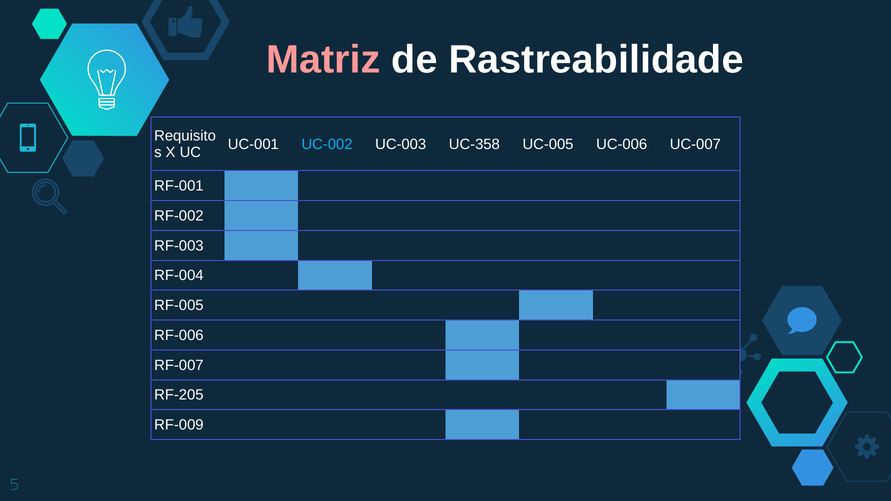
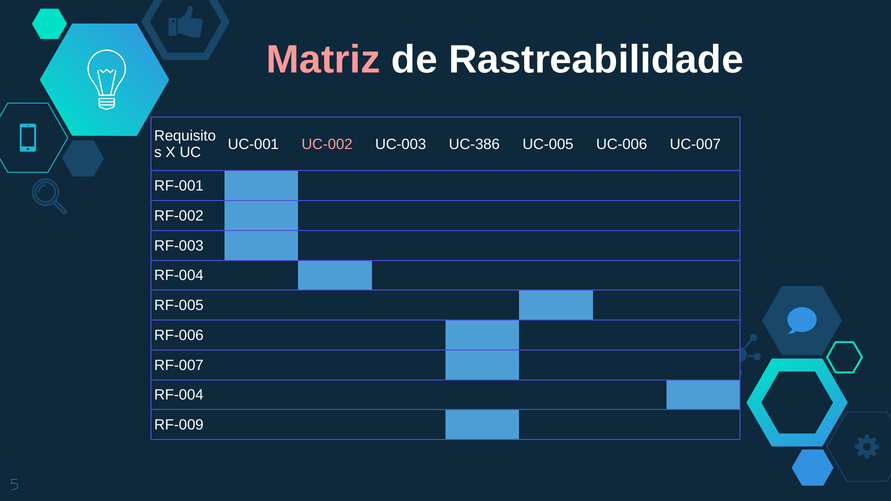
UC-002 colour: light blue -> pink
UC-358: UC-358 -> UC-386
RF-205 at (179, 395): RF-205 -> RF-004
